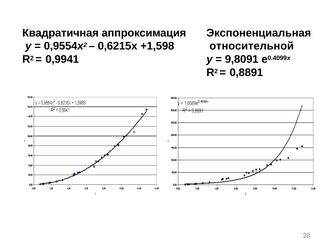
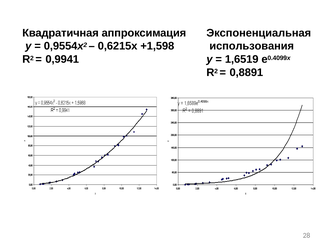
относительной: относительной -> использования
9,8091: 9,8091 -> 1,6519
